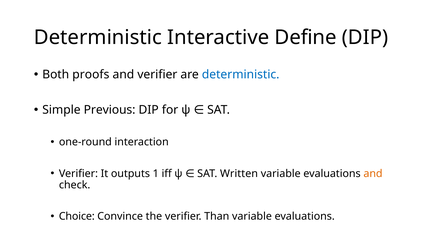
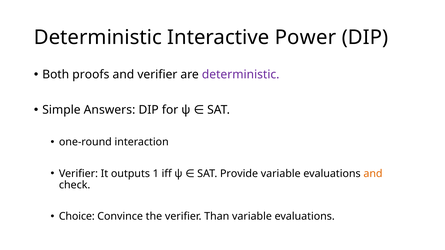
Define: Define -> Power
deterministic at (241, 75) colour: blue -> purple
Previous: Previous -> Answers
Written: Written -> Provide
